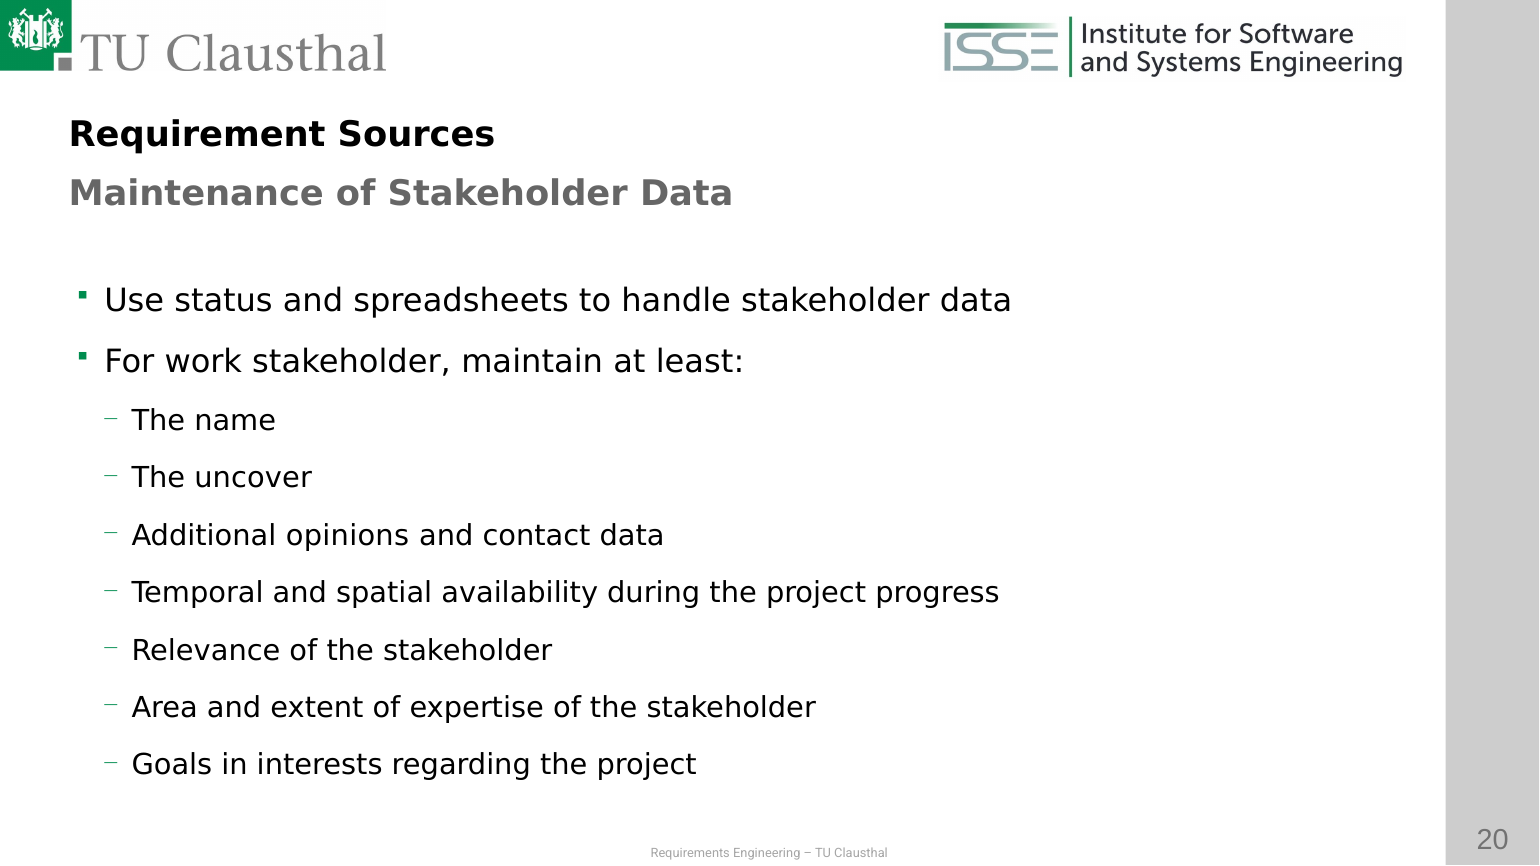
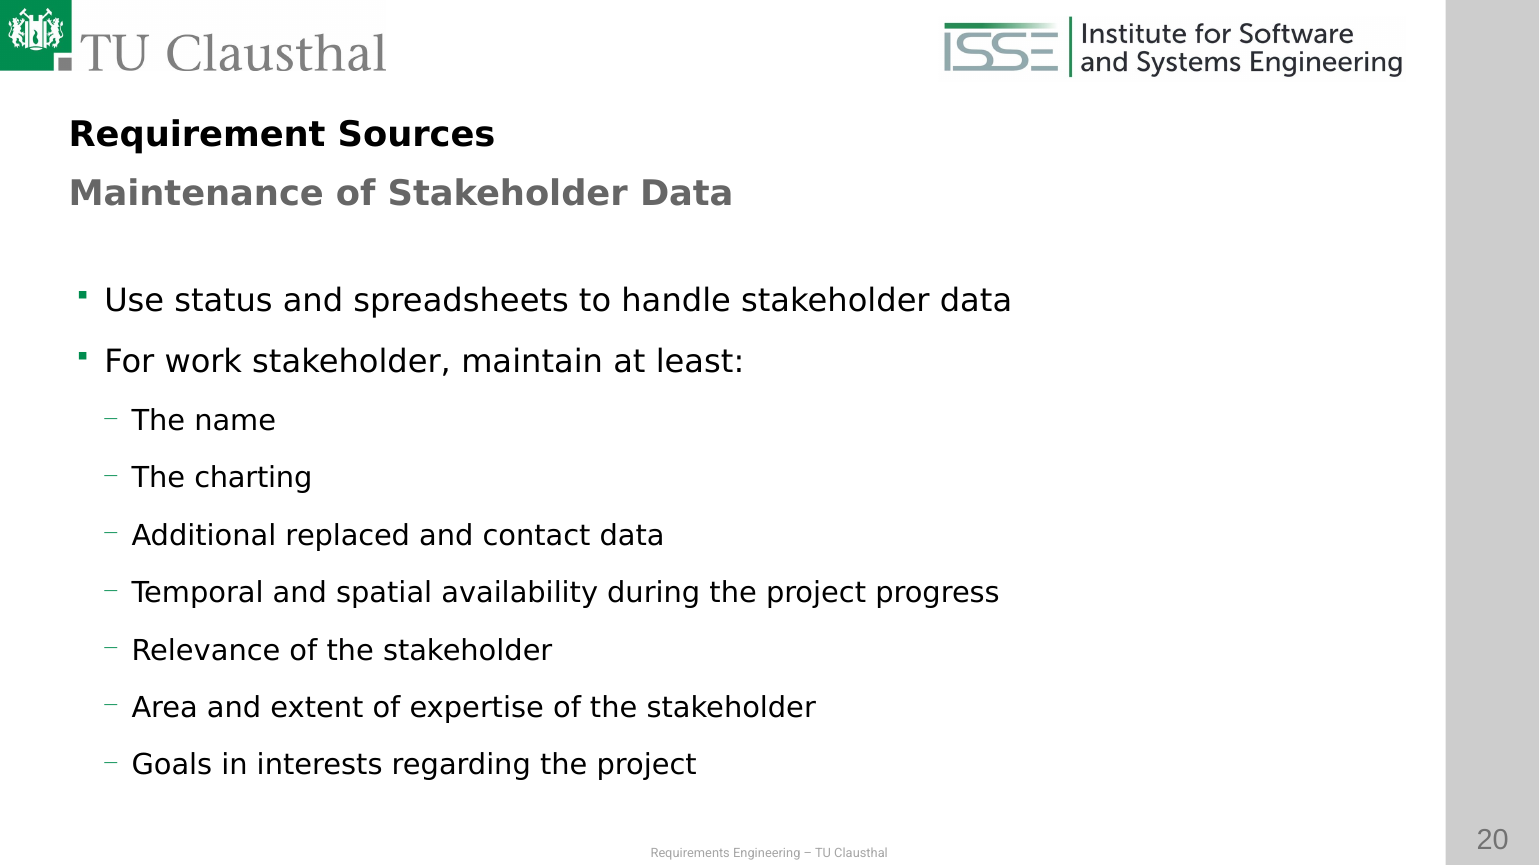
uncover: uncover -> charting
opinions: opinions -> replaced
